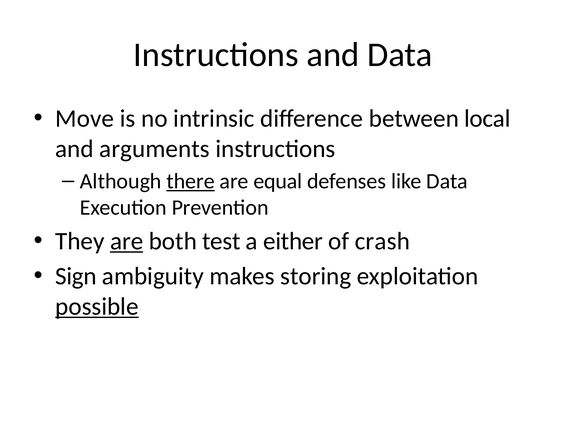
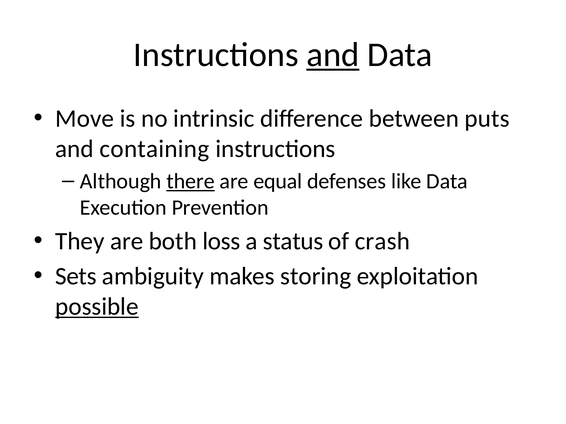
and at (333, 55) underline: none -> present
local: local -> puts
arguments: arguments -> containing
are at (127, 241) underline: present -> none
test: test -> loss
either: either -> status
Sign: Sign -> Sets
